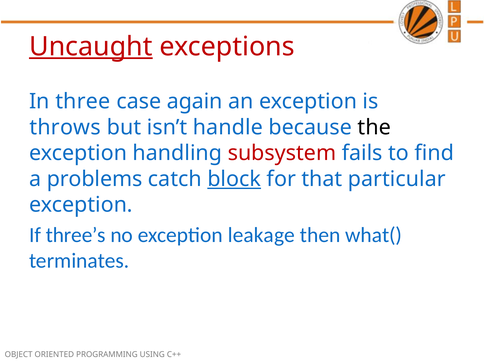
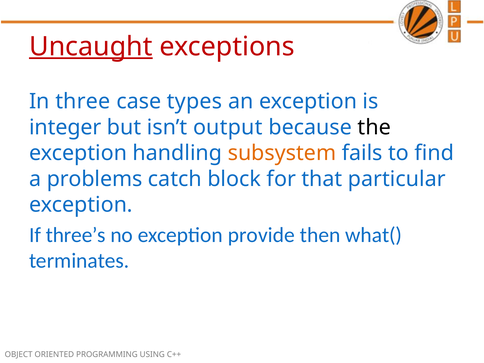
again: again -> types
throws: throws -> integer
handle: handle -> output
subsystem colour: red -> orange
block underline: present -> none
leakage: leakage -> provide
